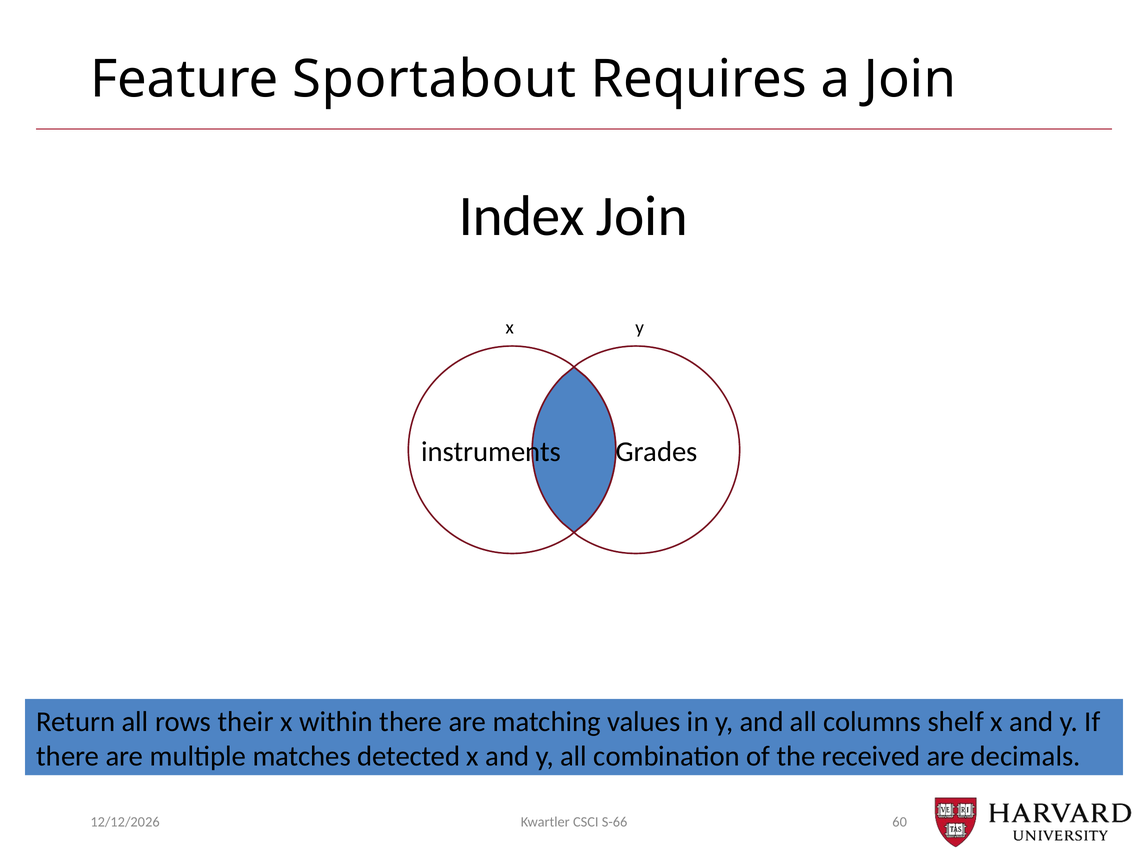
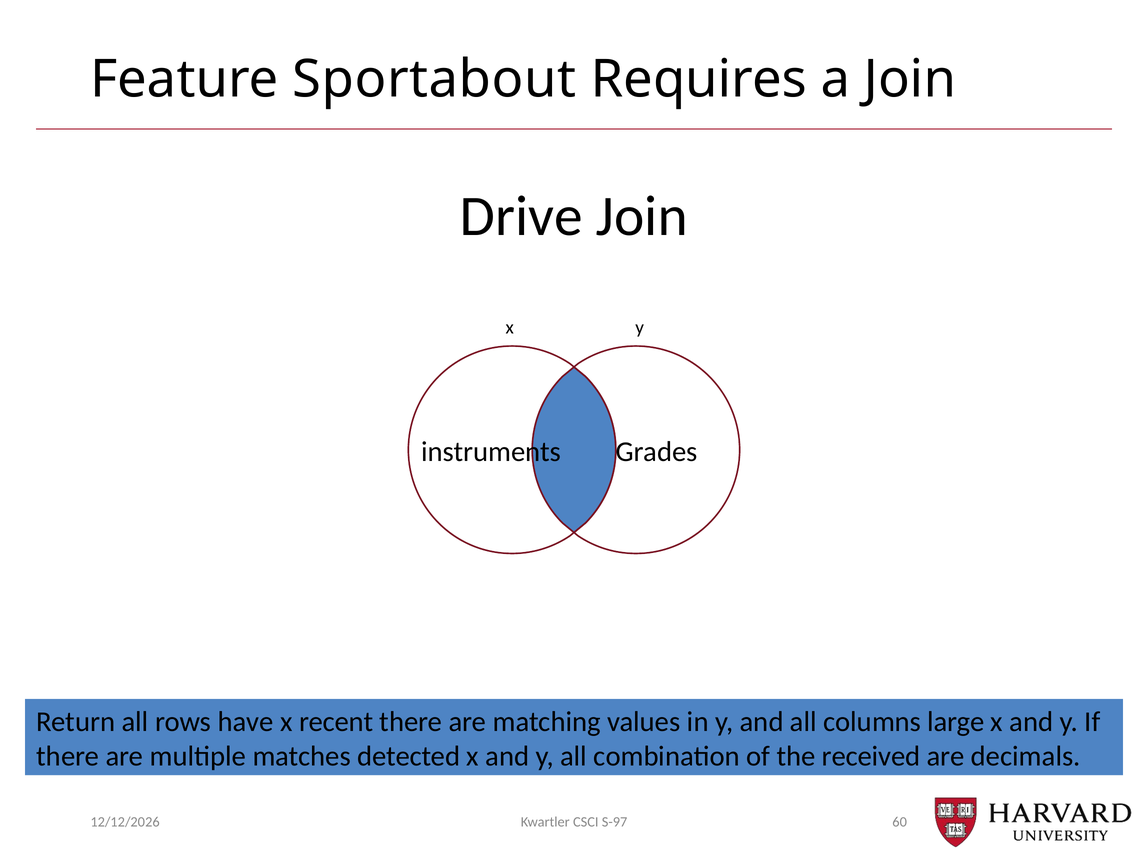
Index: Index -> Drive
their: their -> have
within: within -> recent
shelf: shelf -> large
S-66: S-66 -> S-97
